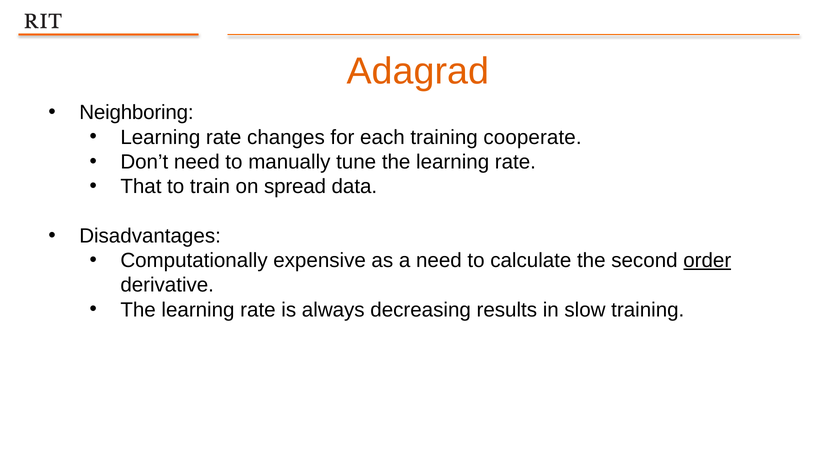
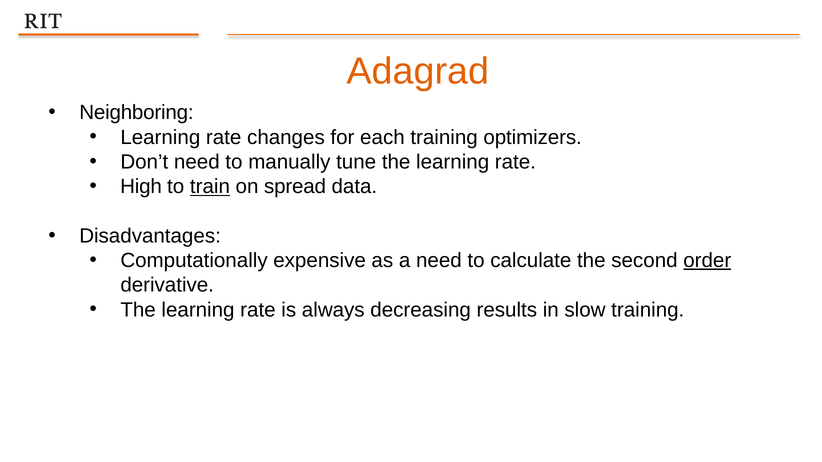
cooperate: cooperate -> optimizers
That: That -> High
train underline: none -> present
